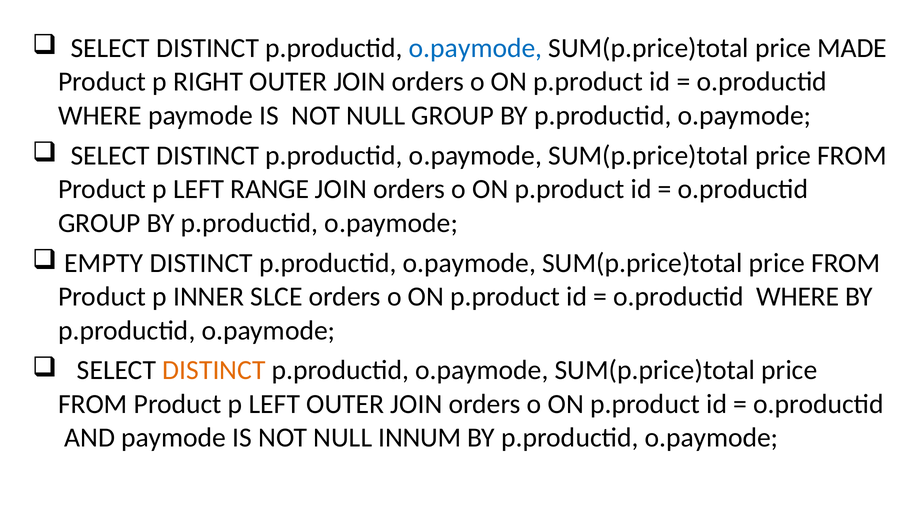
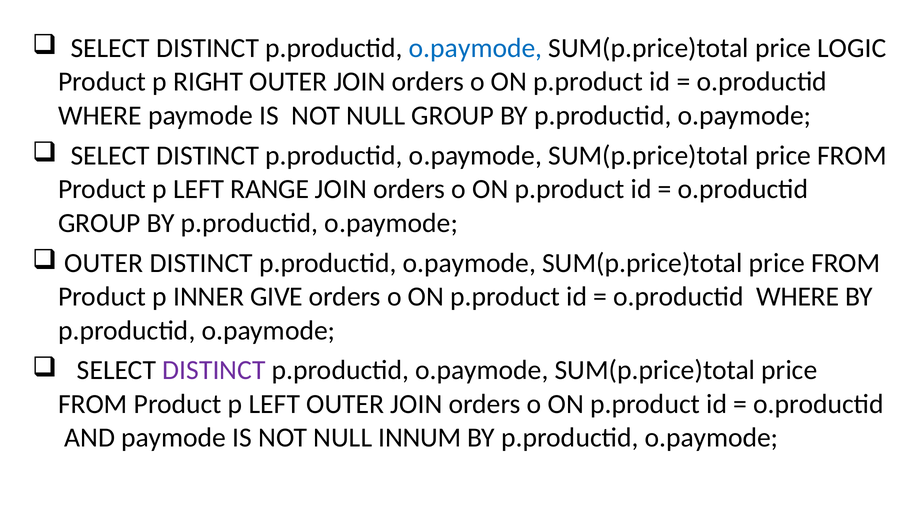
MADE: MADE -> LOGIC
EMPTY at (104, 263): EMPTY -> OUTER
SLCE: SLCE -> GIVE
DISTINCT at (214, 370) colour: orange -> purple
